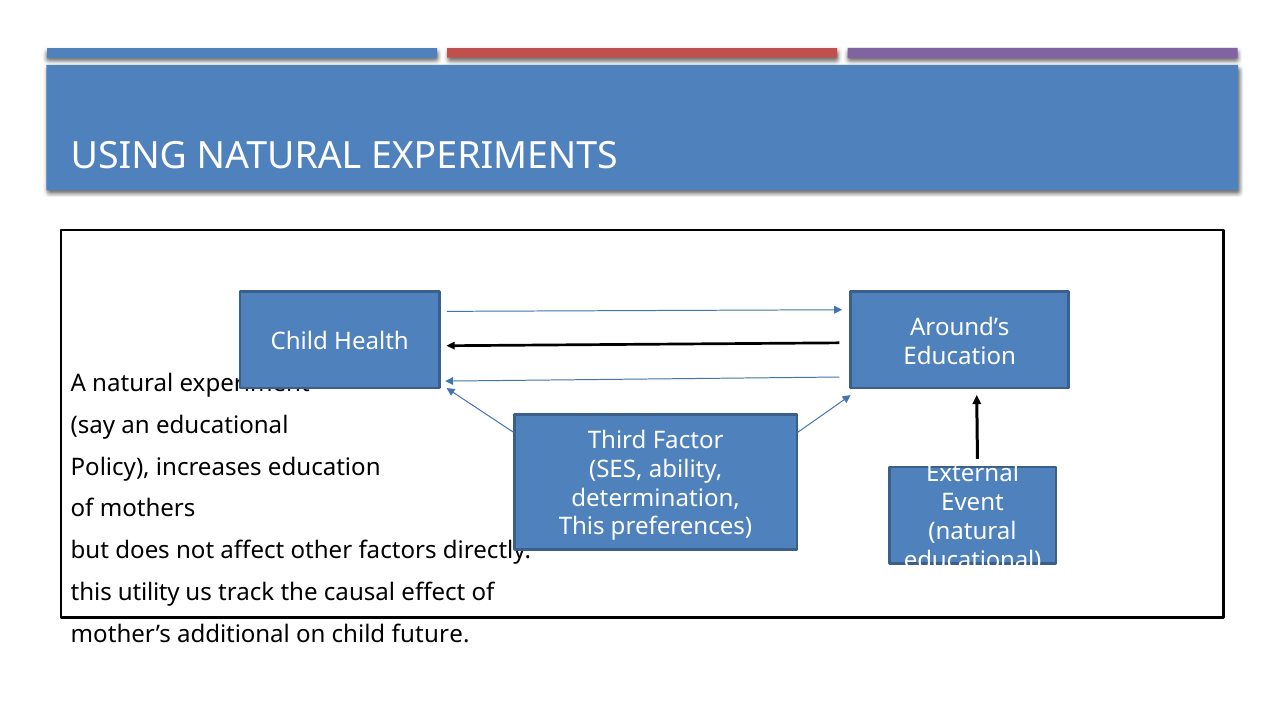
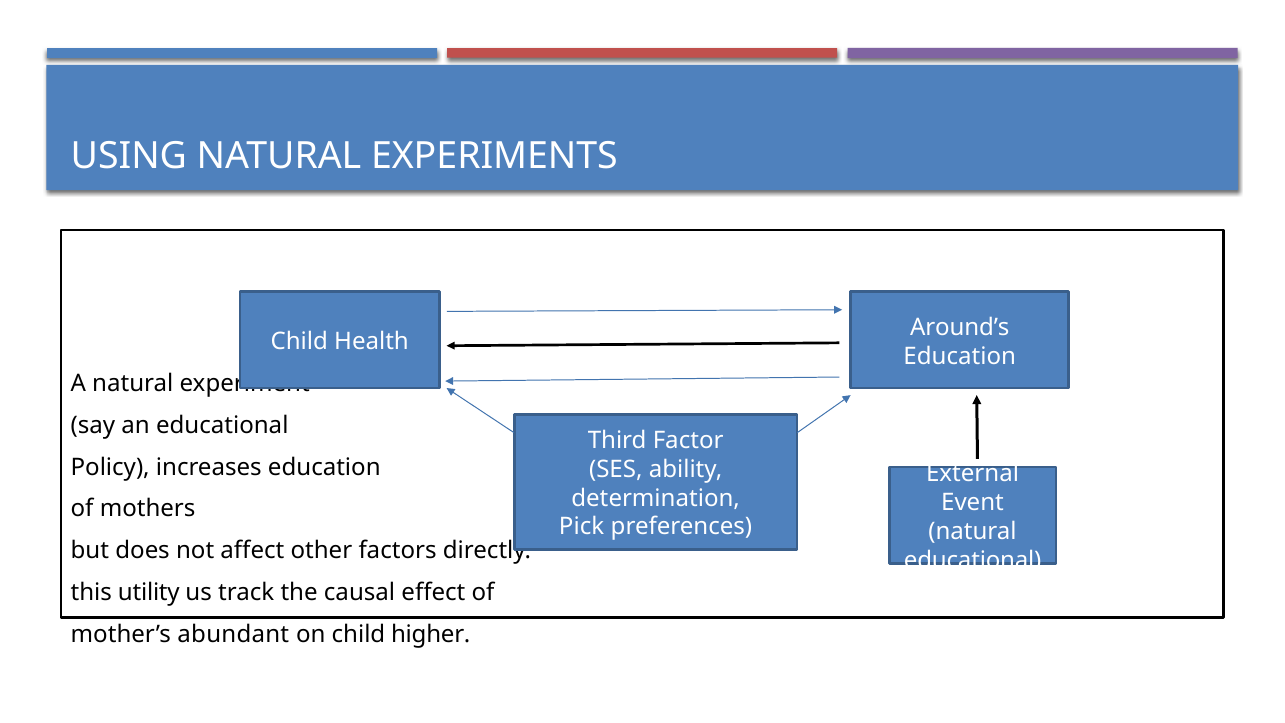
This at (582, 527): This -> Pick
additional: additional -> abundant
future: future -> higher
